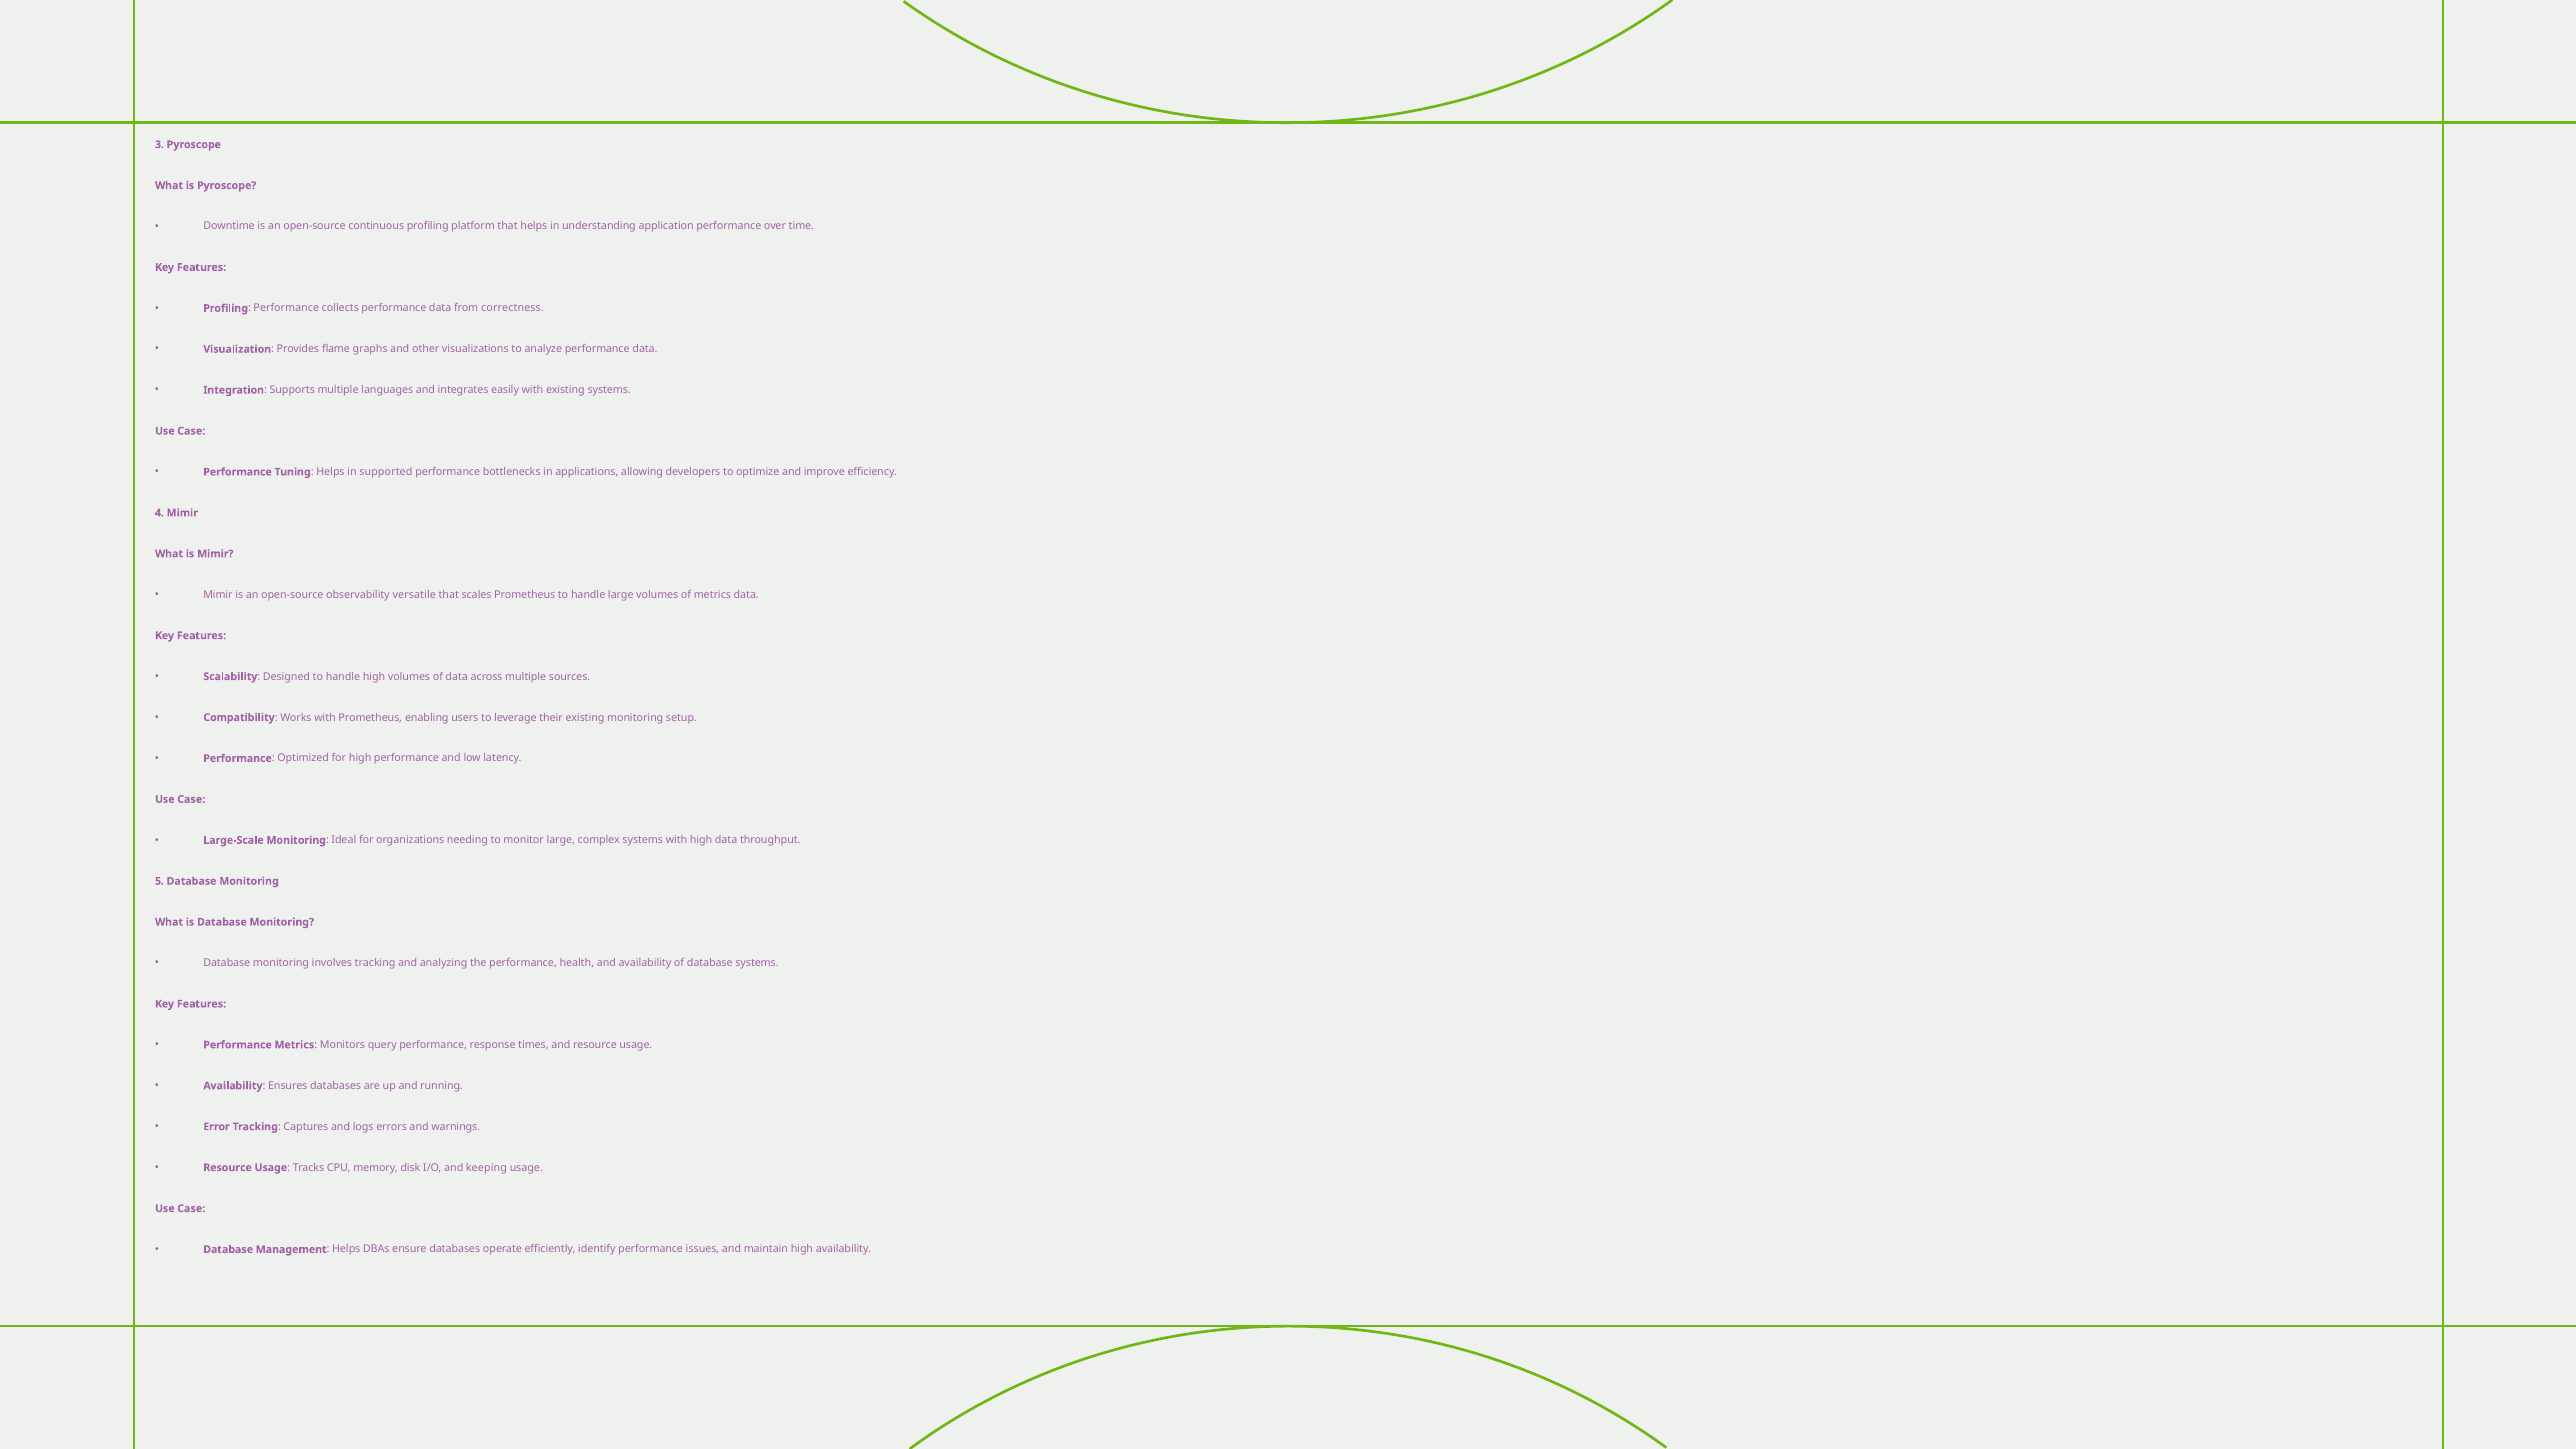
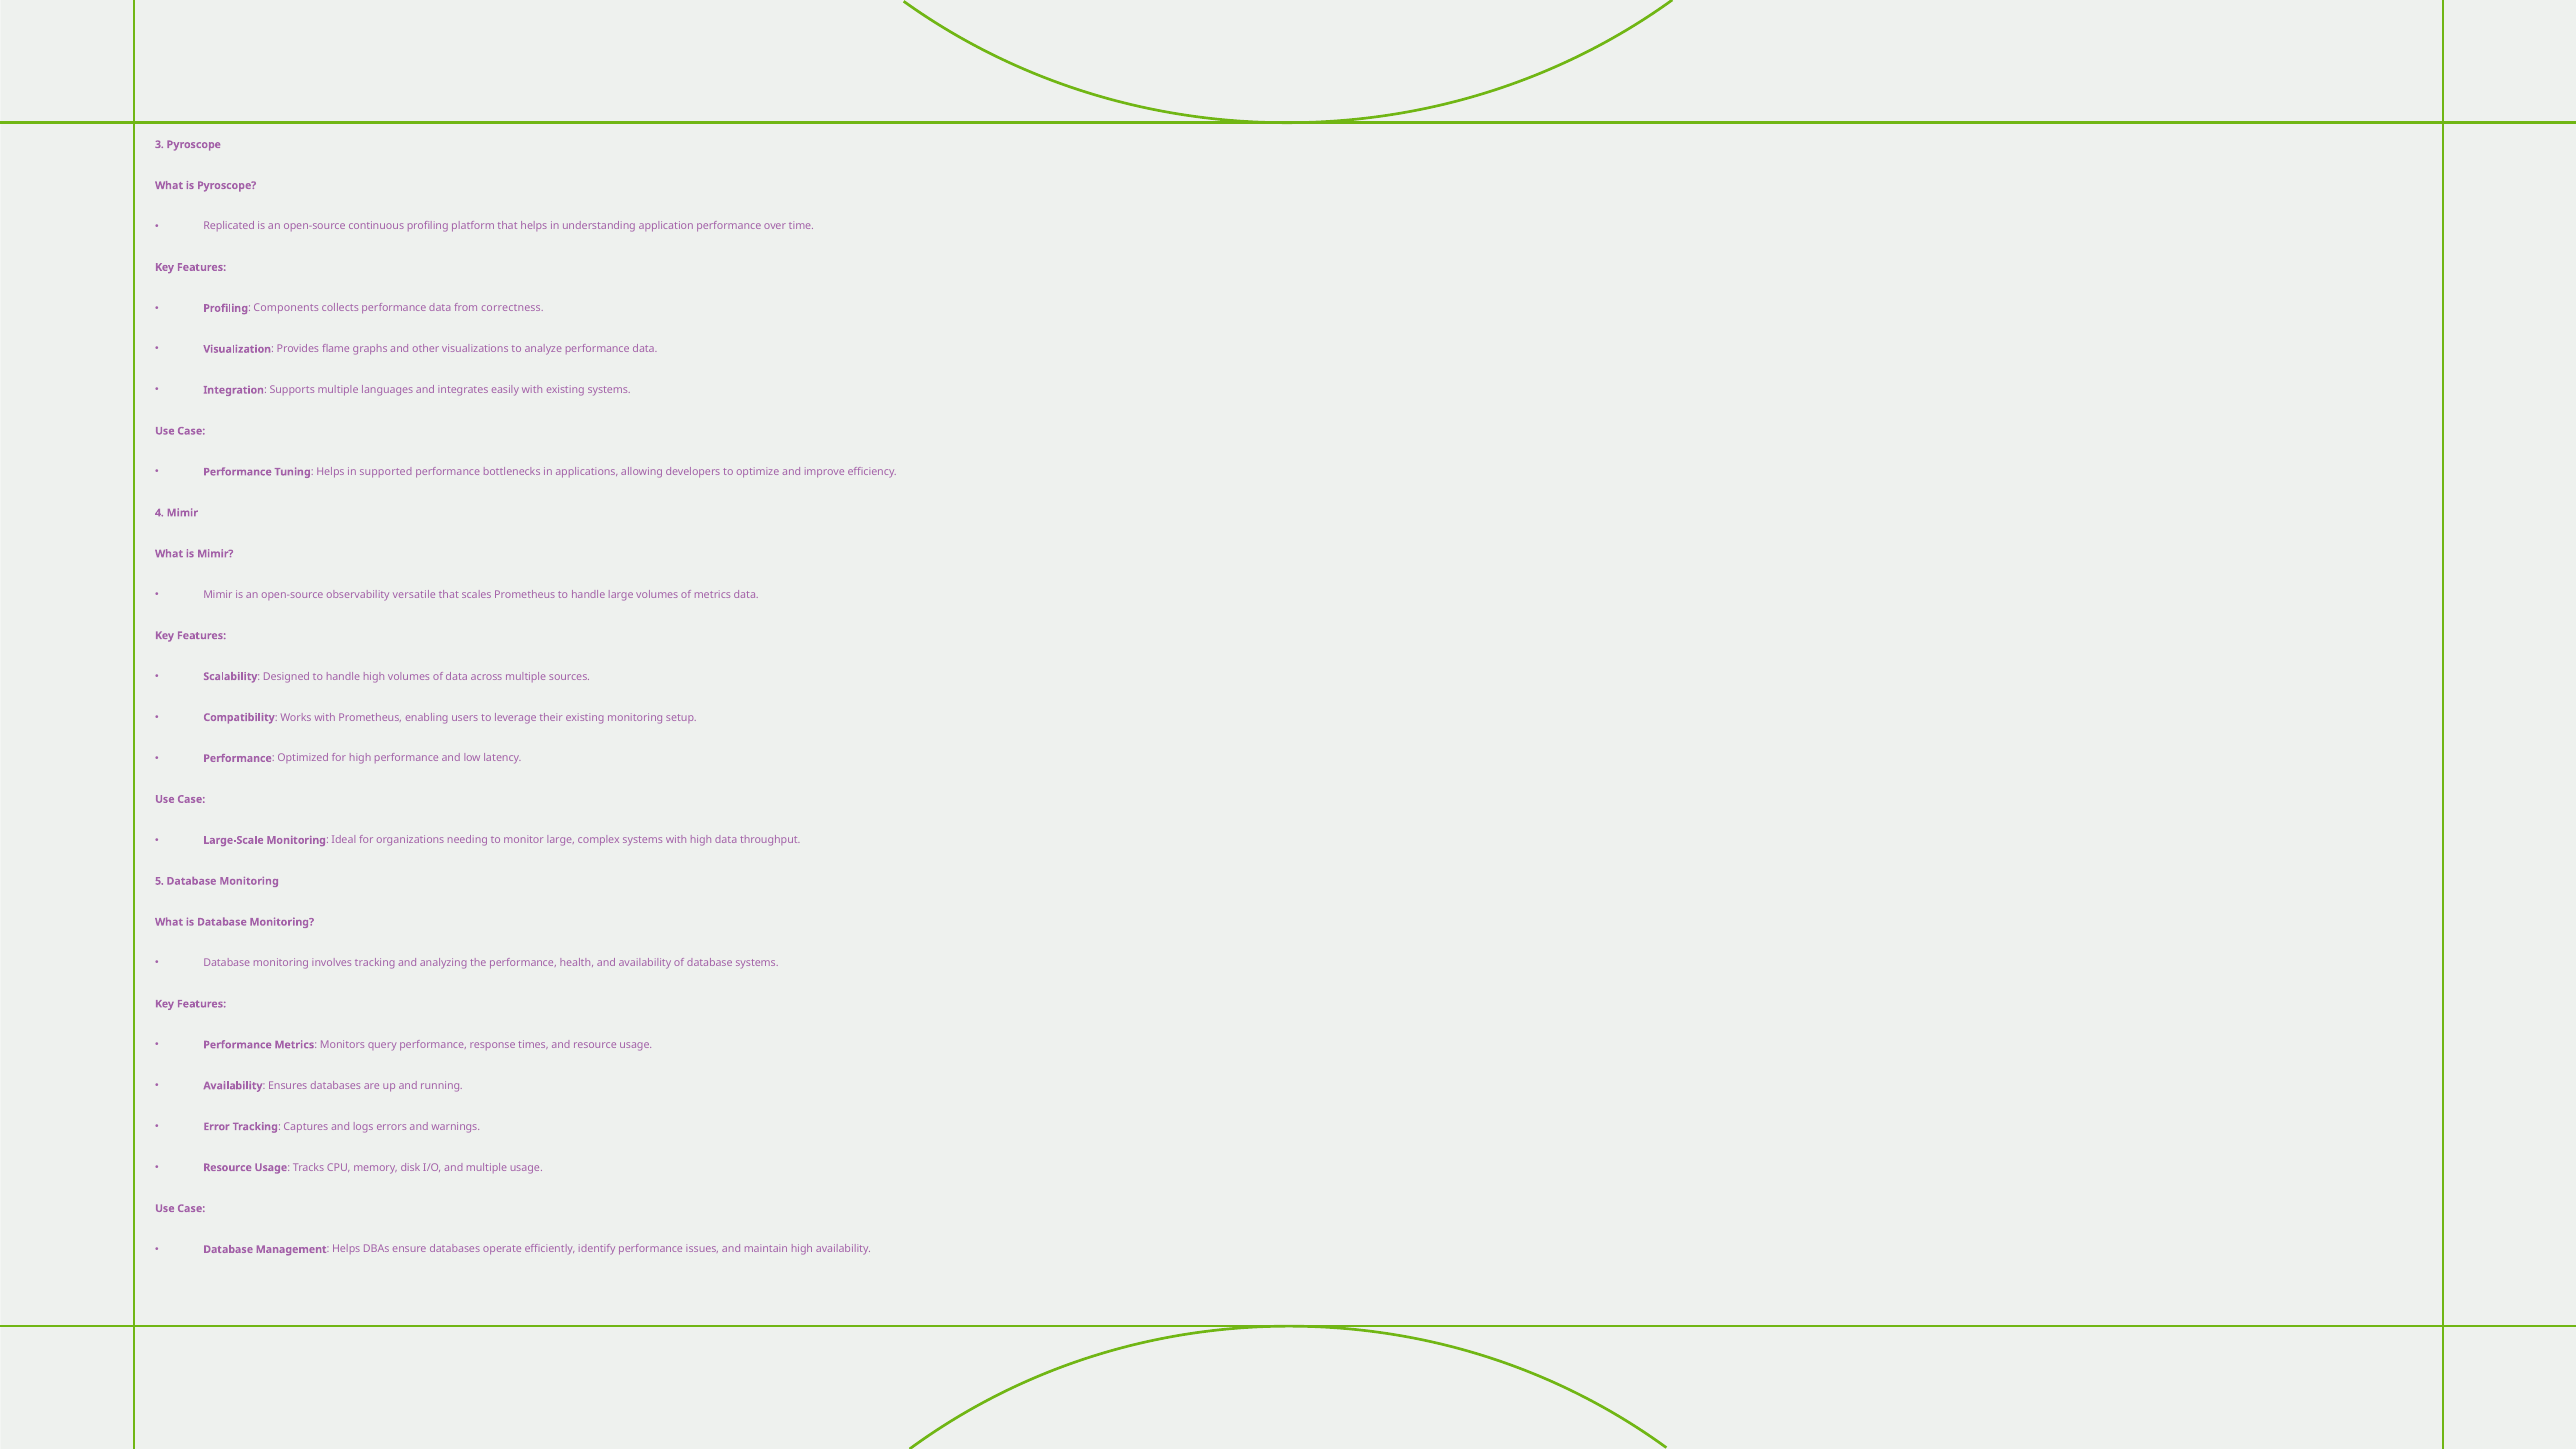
Downtime: Downtime -> Replicated
Profiling Performance: Performance -> Components
and keeping: keeping -> multiple
